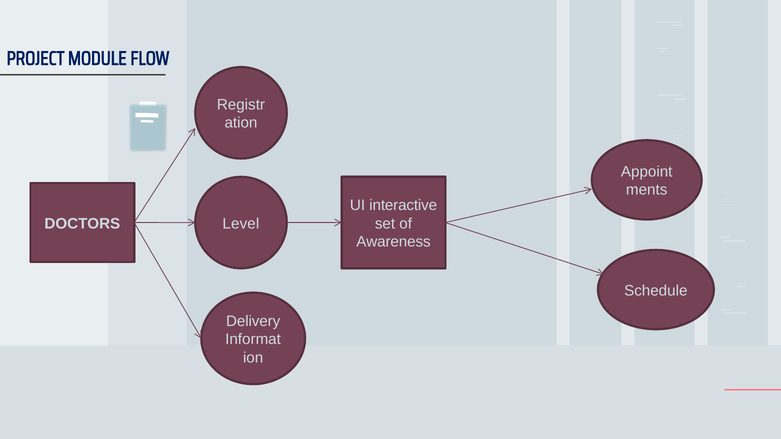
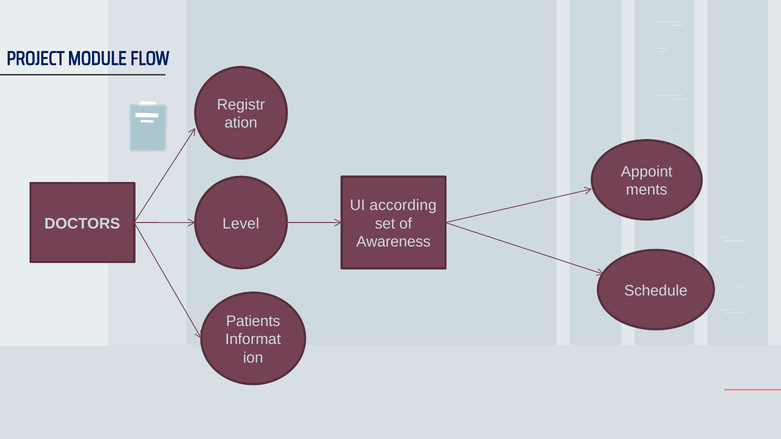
interactive: interactive -> according
Delivery: Delivery -> Patients
